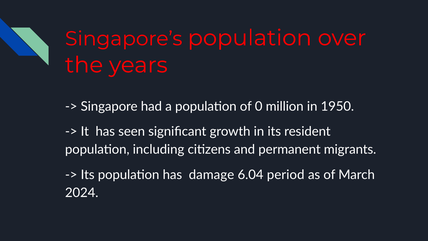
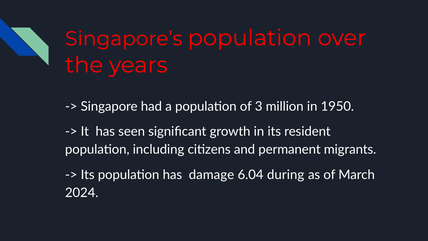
0: 0 -> 3
period: period -> during
